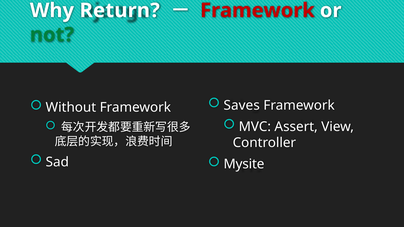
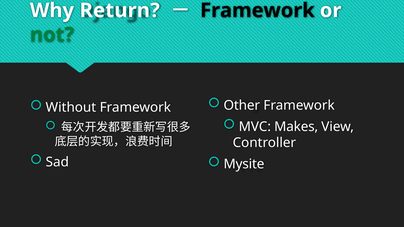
Framework at (257, 11) colour: red -> black
Saves: Saves -> Other
Assert: Assert -> Makes
